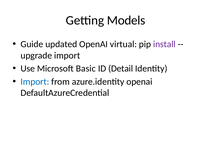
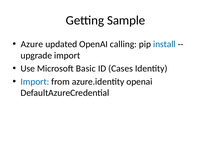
Models: Models -> Sample
Guide: Guide -> Azure
virtual: virtual -> calling
install colour: purple -> blue
Detail: Detail -> Cases
